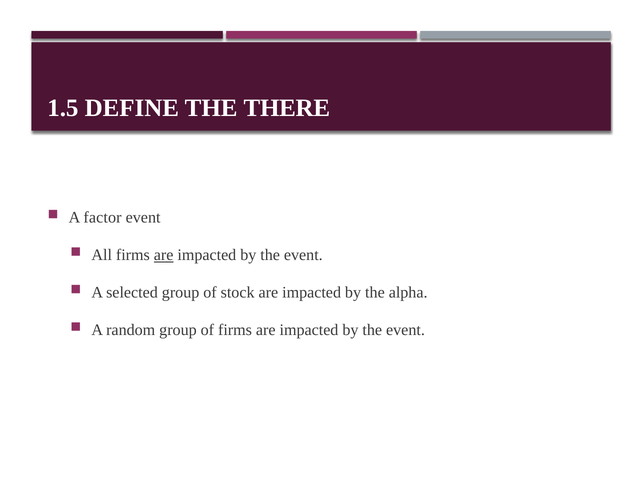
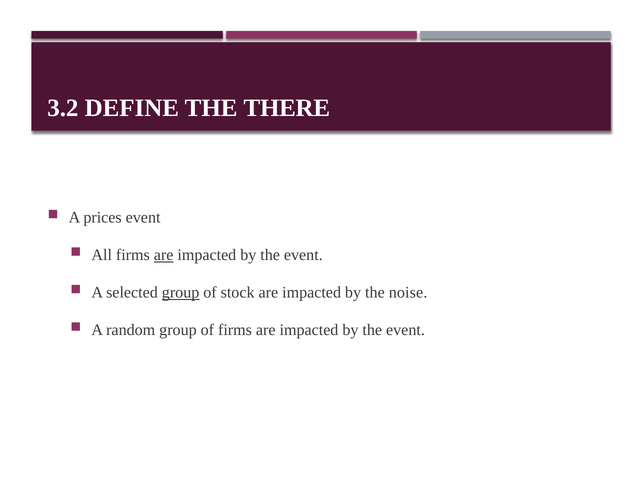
1.5: 1.5 -> 3.2
factor: factor -> prices
group at (181, 293) underline: none -> present
alpha: alpha -> noise
